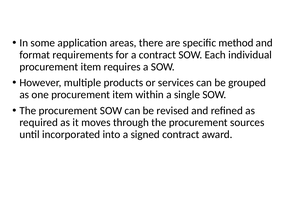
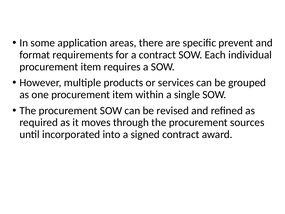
method: method -> prevent
